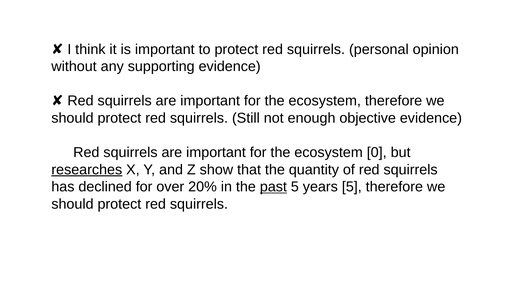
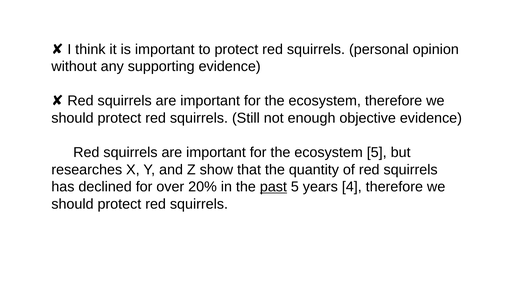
ecosystem 0: 0 -> 5
researches underline: present -> none
years 5: 5 -> 4
